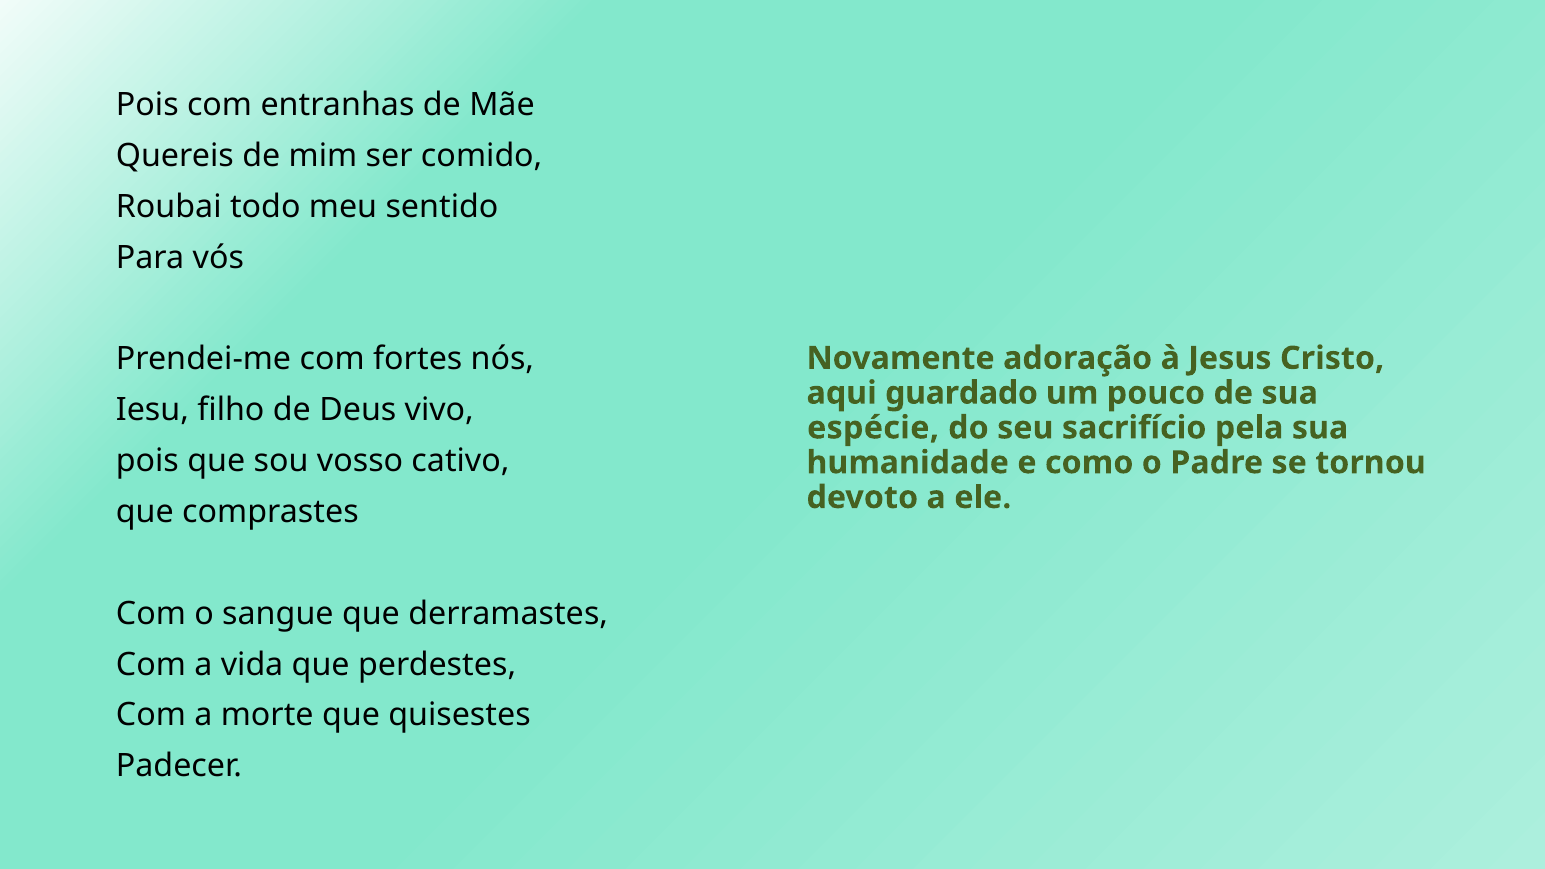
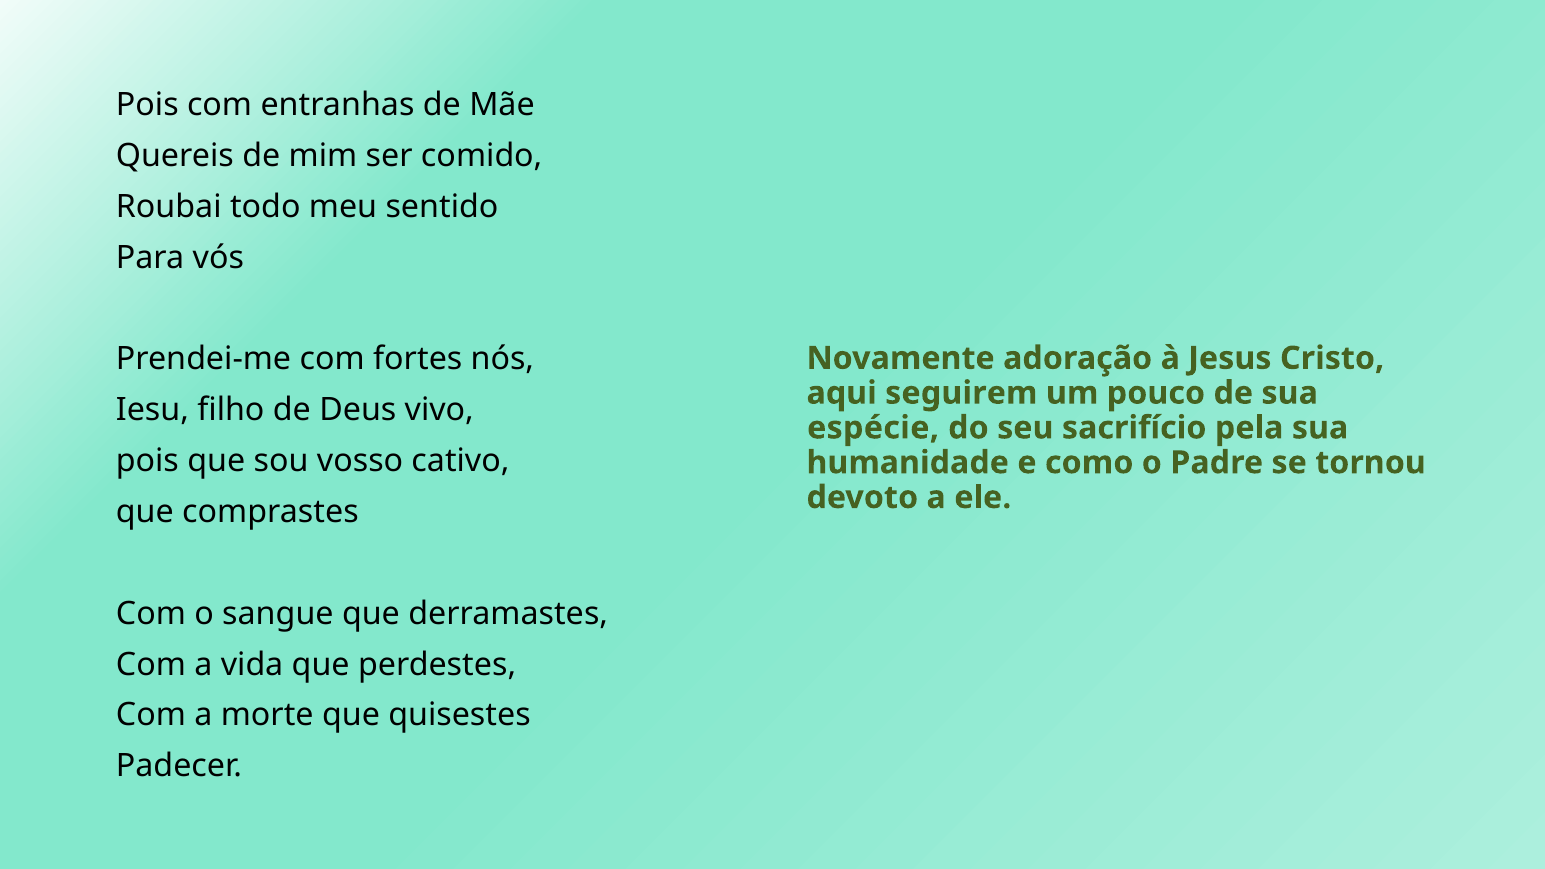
guardado: guardado -> seguirem
